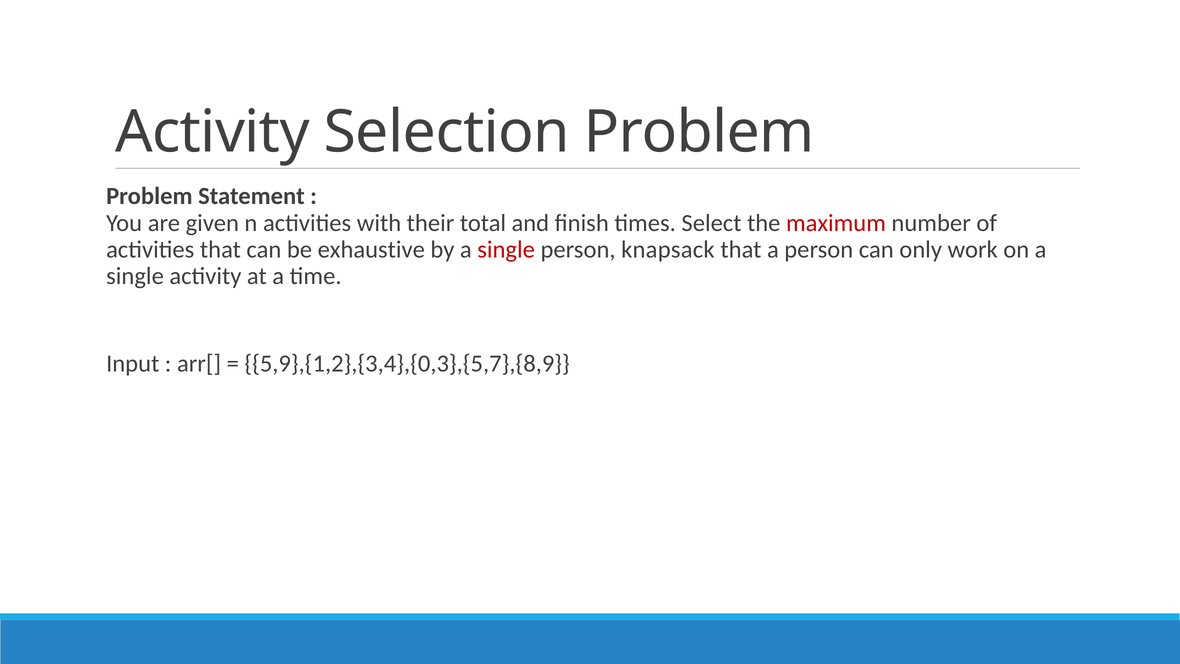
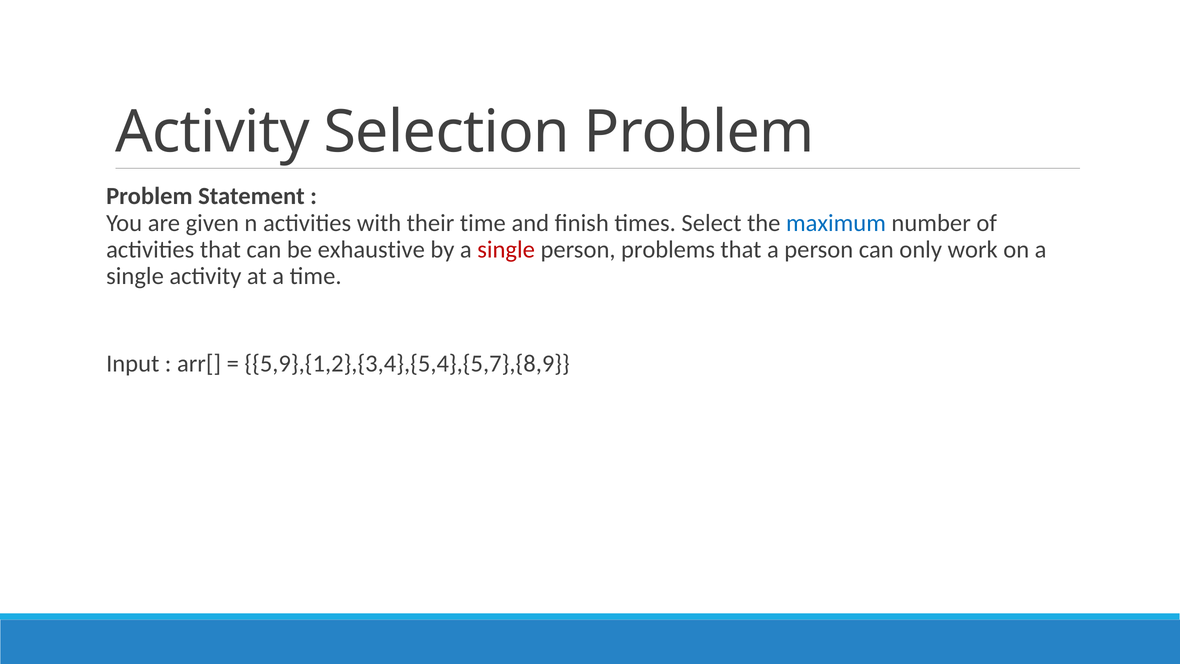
their total: total -> time
maximum colour: red -> blue
knapsack: knapsack -> problems
5,9},{1,2},{3,4},{0,3},{5,7},{8,9: 5,9},{1,2},{3,4},{0,3},{5,7},{8,9 -> 5,9},{1,2},{3,4},{5,4},{5,7},{8,9
